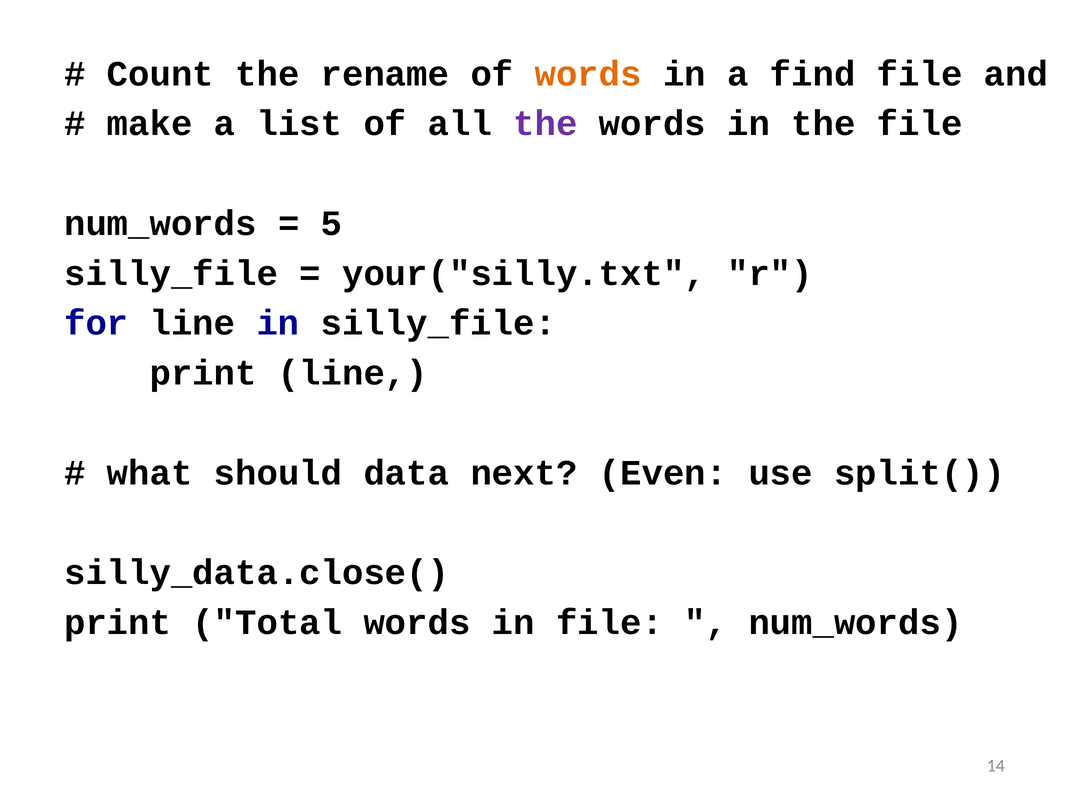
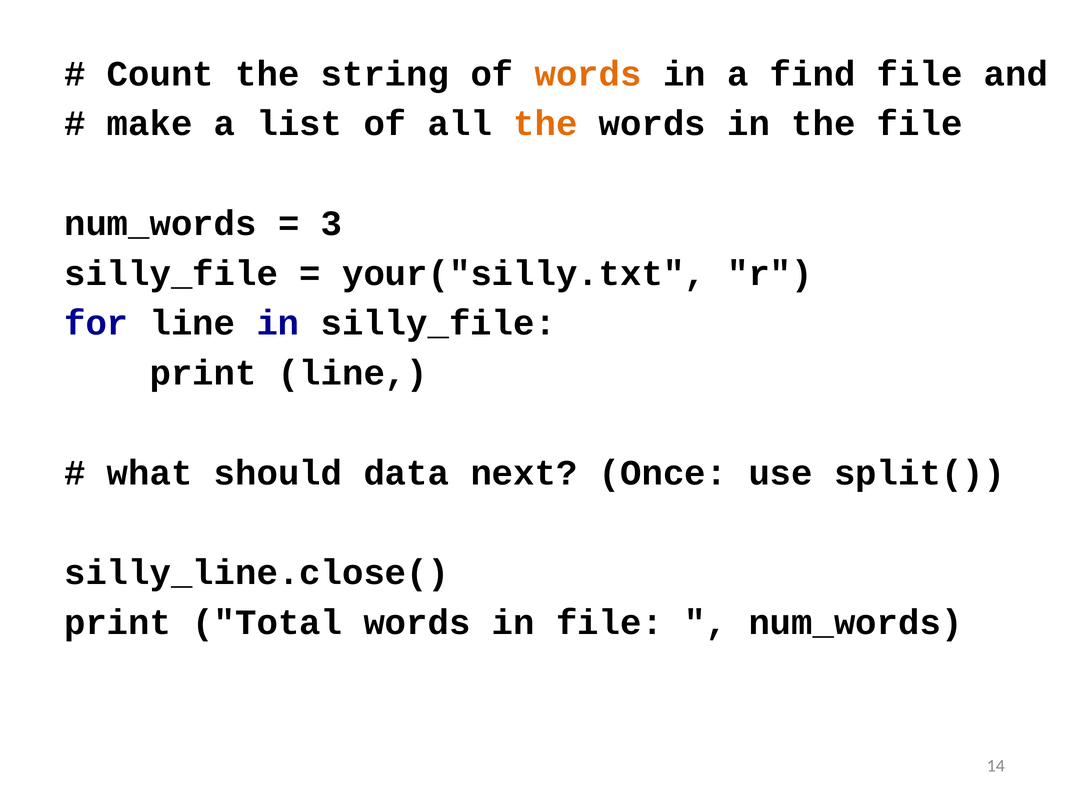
rename: rename -> string
the at (545, 124) colour: purple -> orange
5: 5 -> 3
Even: Even -> Once
silly_data.close(: silly_data.close( -> silly_line.close(
